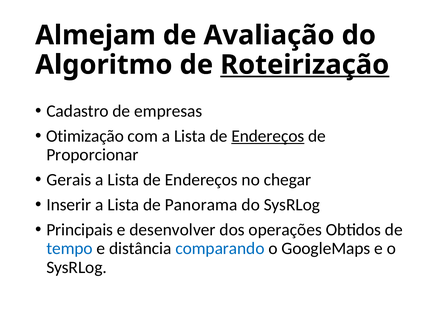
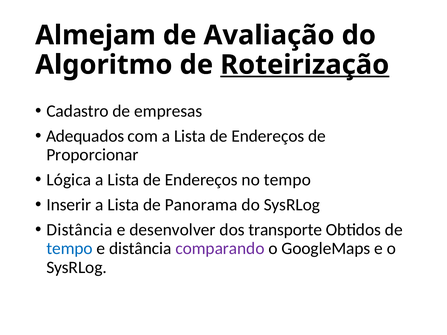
Otimização: Otimização -> Adequados
Endereços at (268, 136) underline: present -> none
Gerais: Gerais -> Lógica
no chegar: chegar -> tempo
Principais at (80, 230): Principais -> Distância
operações: operações -> transporte
comparando colour: blue -> purple
